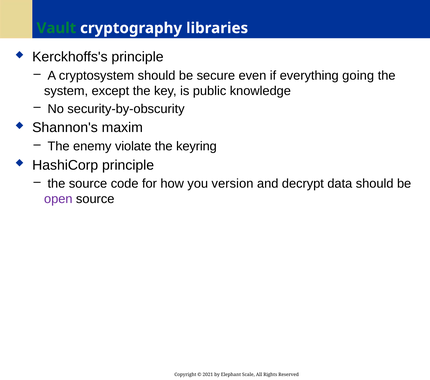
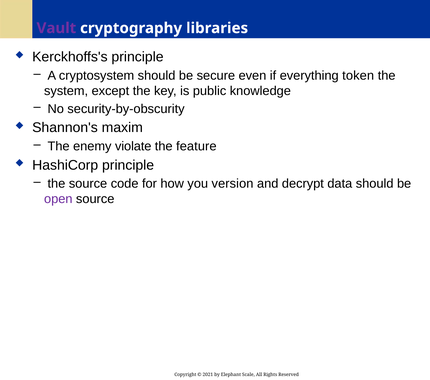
Vault colour: green -> purple
going: going -> token
keyring: keyring -> feature
